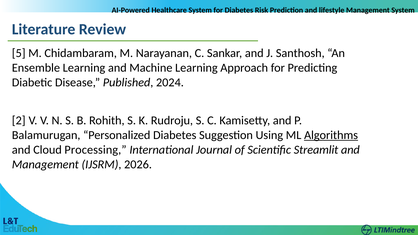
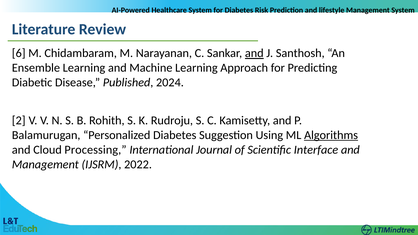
5: 5 -> 6
and at (254, 53) underline: none -> present
Streamlit: Streamlit -> Interface
2026: 2026 -> 2022
